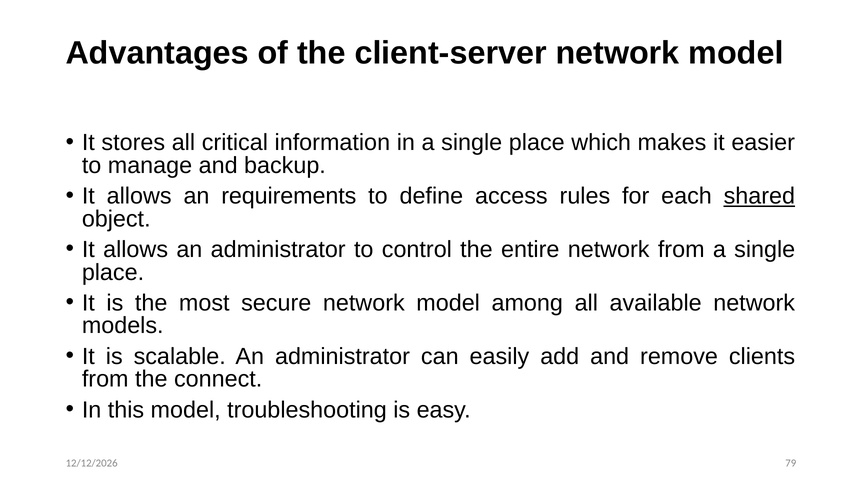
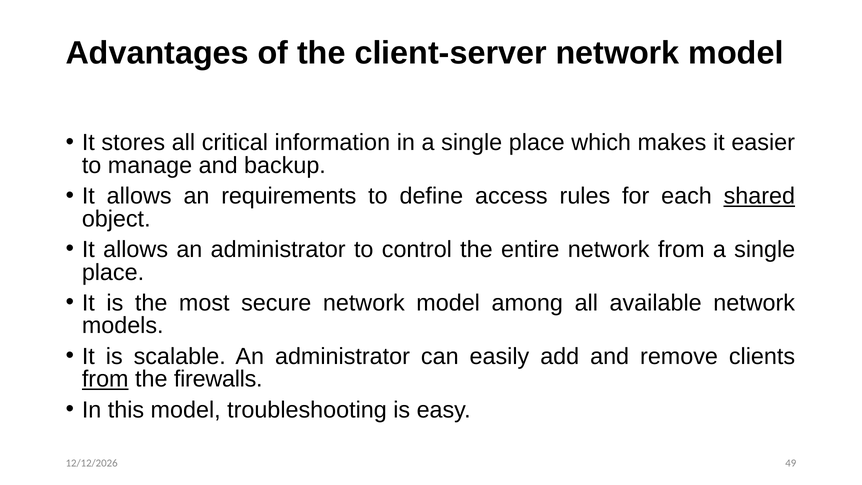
from at (105, 379) underline: none -> present
connect: connect -> firewalls
79: 79 -> 49
